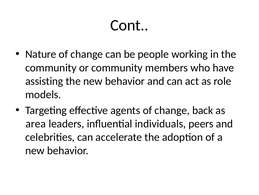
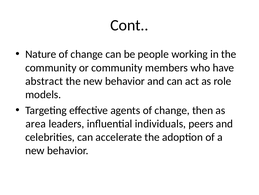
assisting: assisting -> abstract
back: back -> then
